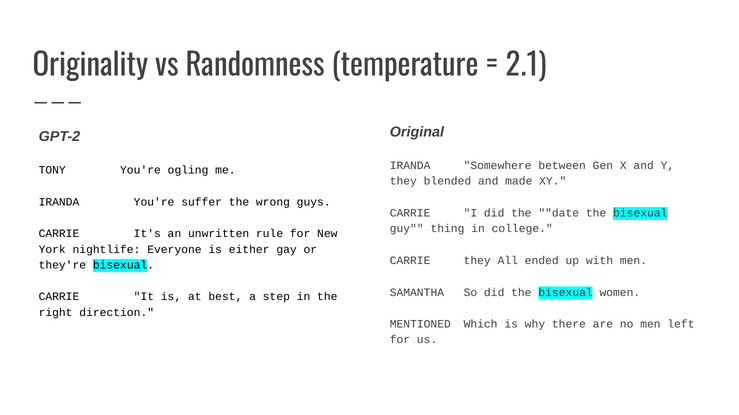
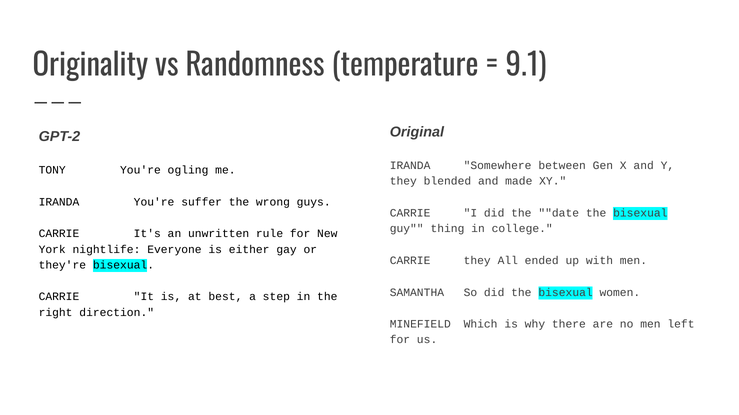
2.1: 2.1 -> 9.1
MENTIONED: MENTIONED -> MINEFIELD
